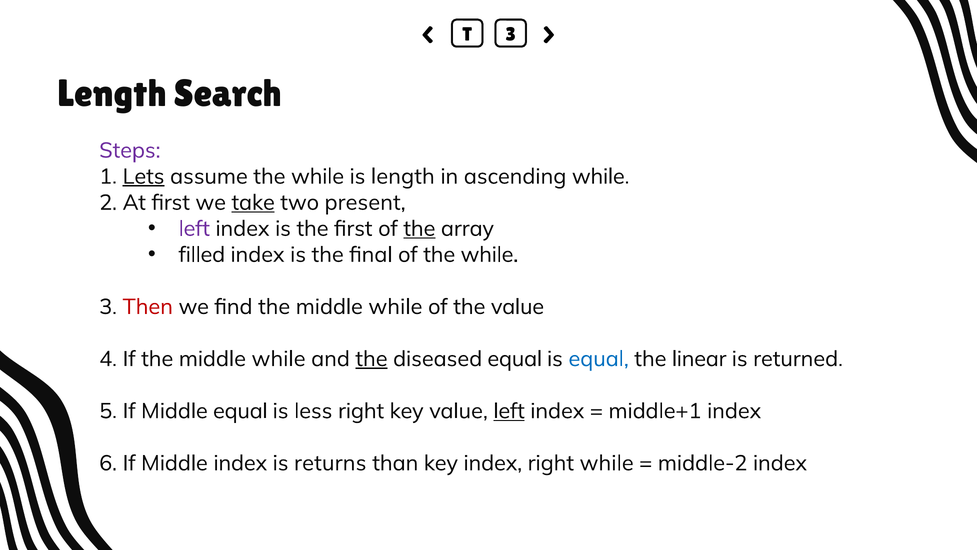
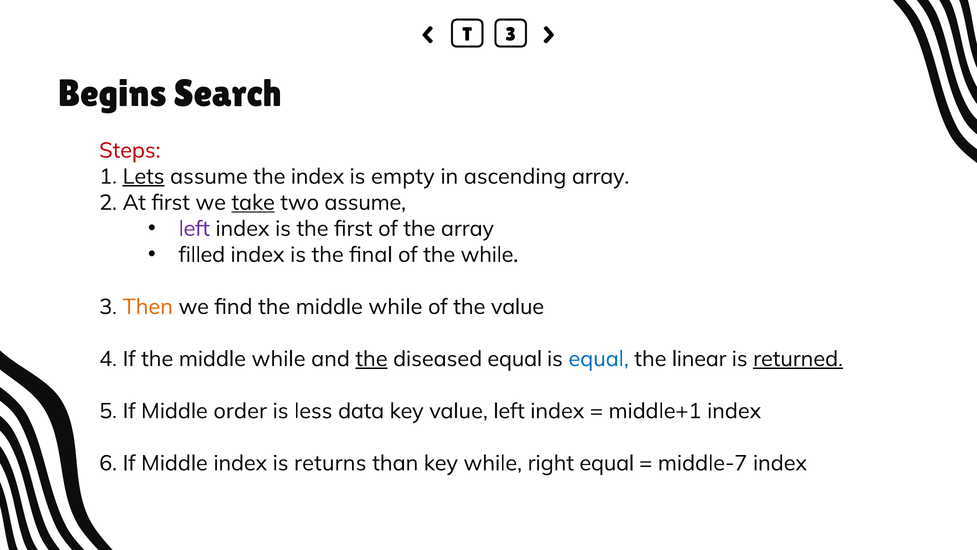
Length at (112, 94): Length -> Begins
Steps colour: purple -> red
assume the while: while -> index
is length: length -> empty
ascending while: while -> array
two present: present -> assume
the at (419, 228) underline: present -> none
Then colour: red -> orange
returned underline: none -> present
Middle equal: equal -> order
less right: right -> data
left at (509, 411) underline: present -> none
key index: index -> while
right while: while -> equal
middle-2: middle-2 -> middle-7
